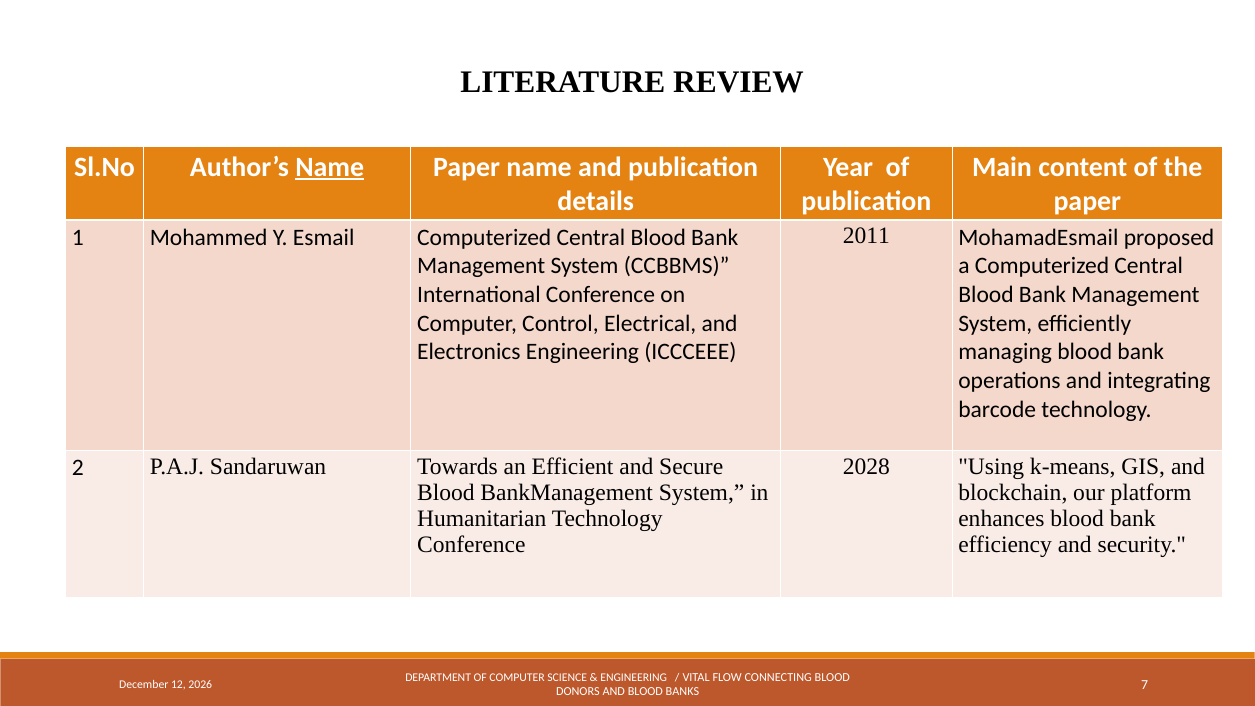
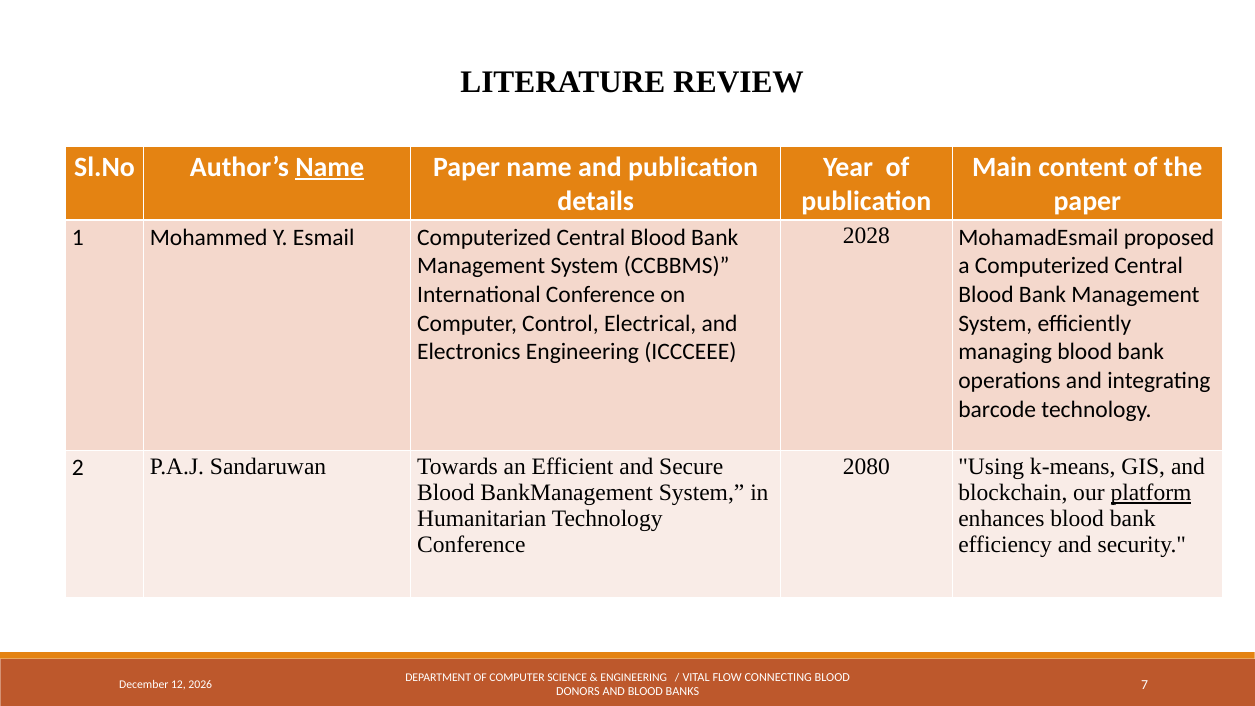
2011: 2011 -> 2028
2028: 2028 -> 2080
platform underline: none -> present
